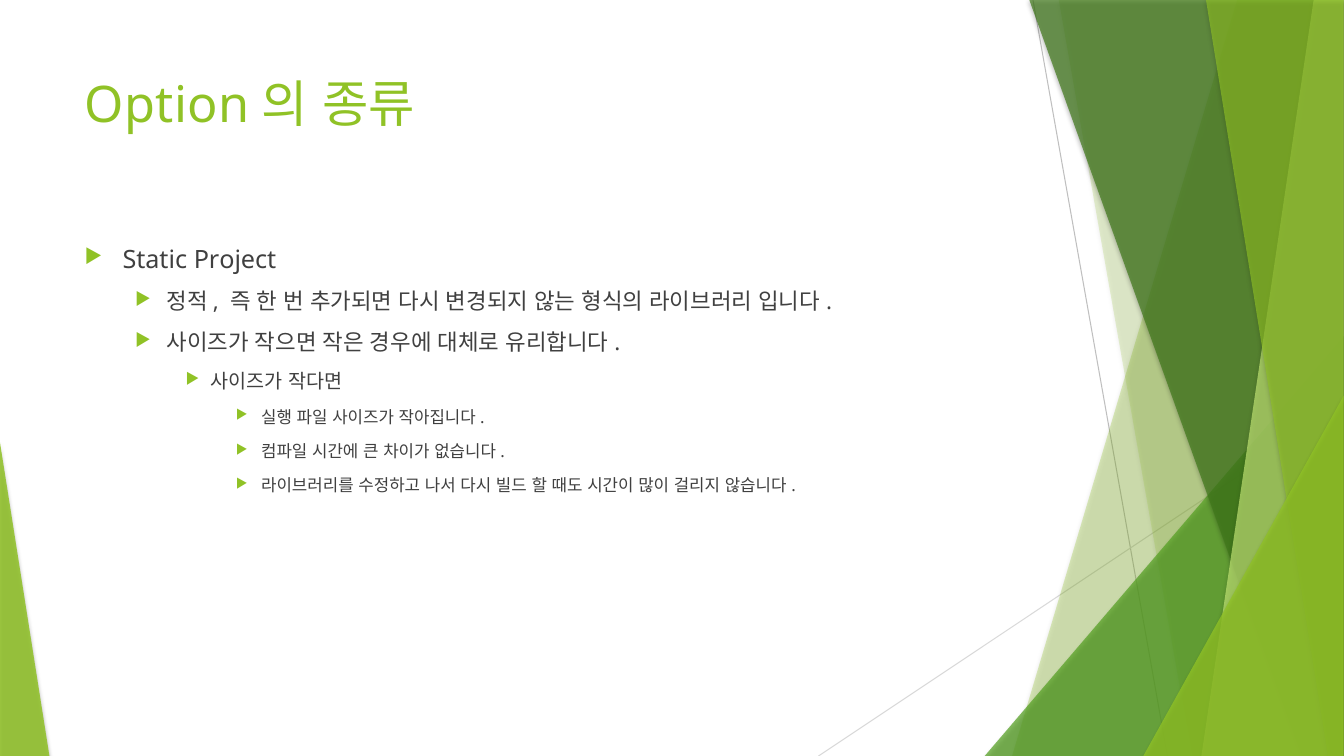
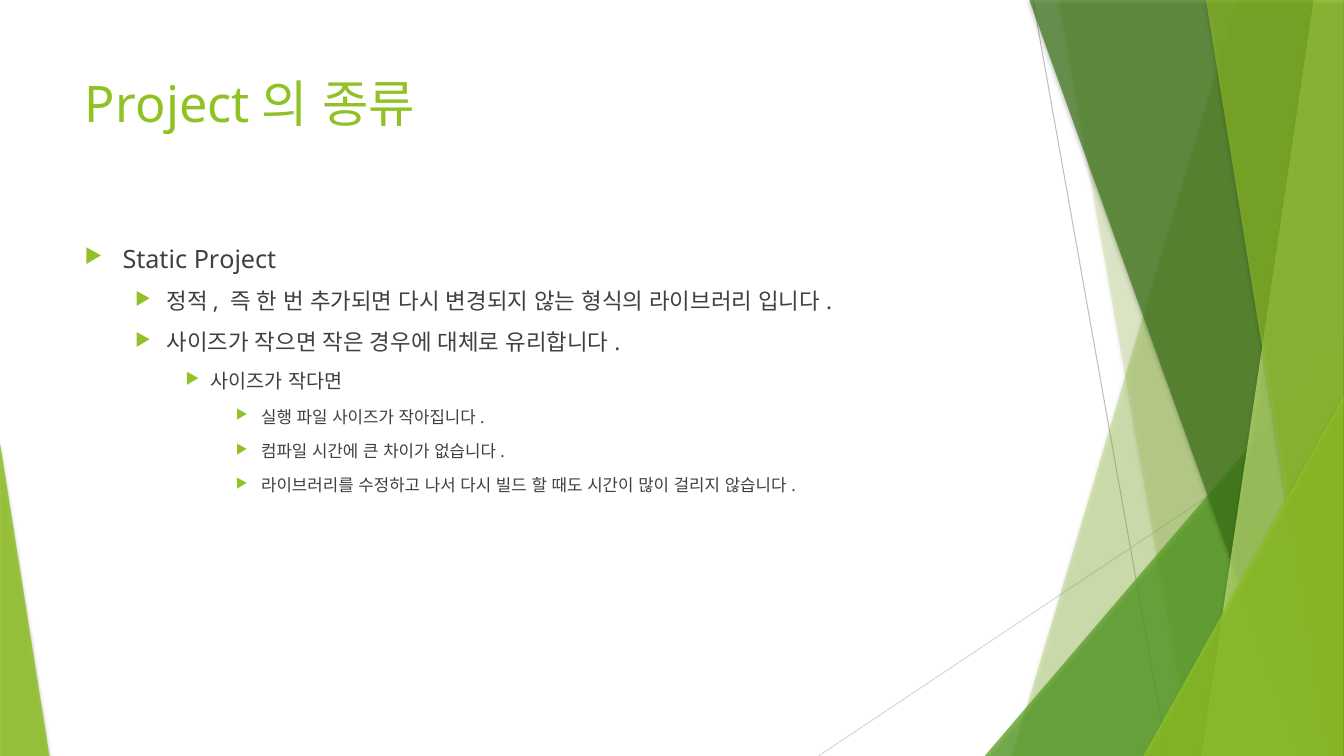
Option at (167, 106): Option -> Project
